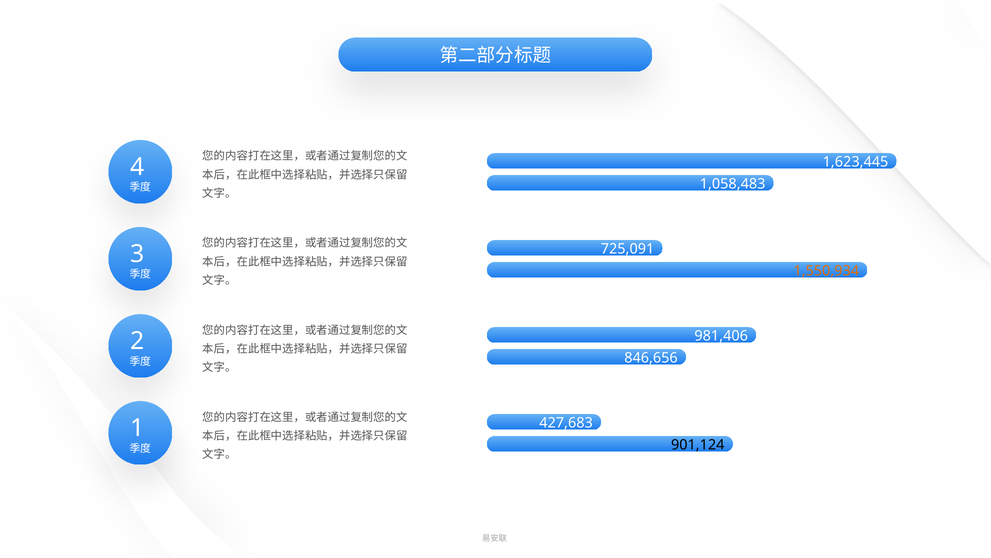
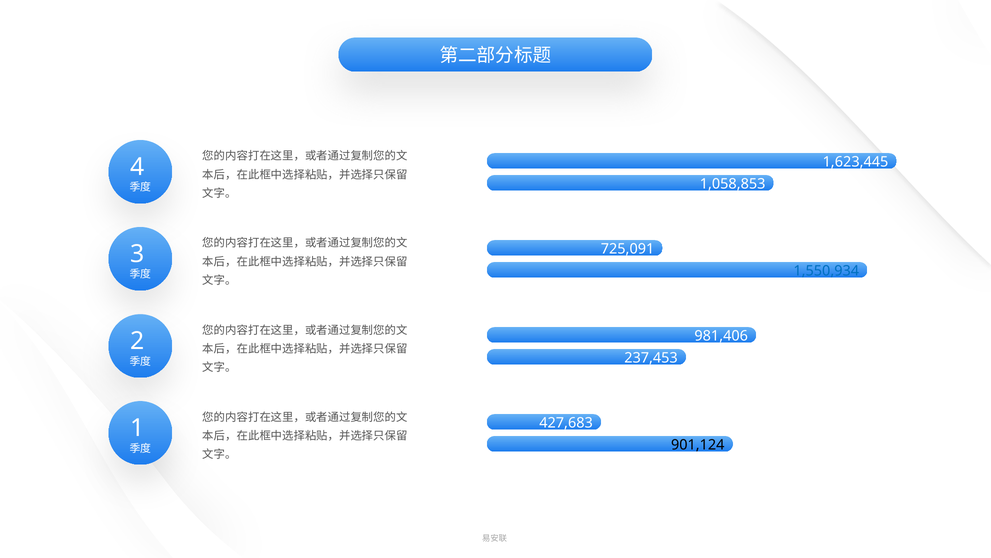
1,058,483: 1,058,483 -> 1,058,853
1,550,934 colour: orange -> blue
846,656: 846,656 -> 237,453
